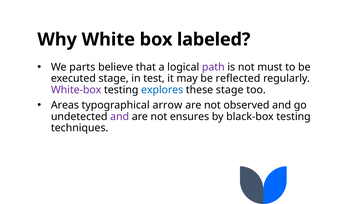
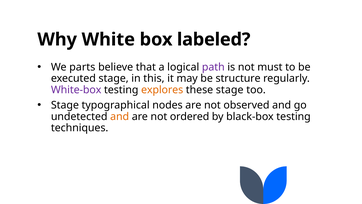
test: test -> this
reflected: reflected -> structure
explores colour: blue -> orange
Areas at (65, 105): Areas -> Stage
arrow: arrow -> nodes
and at (120, 116) colour: purple -> orange
ensures: ensures -> ordered
